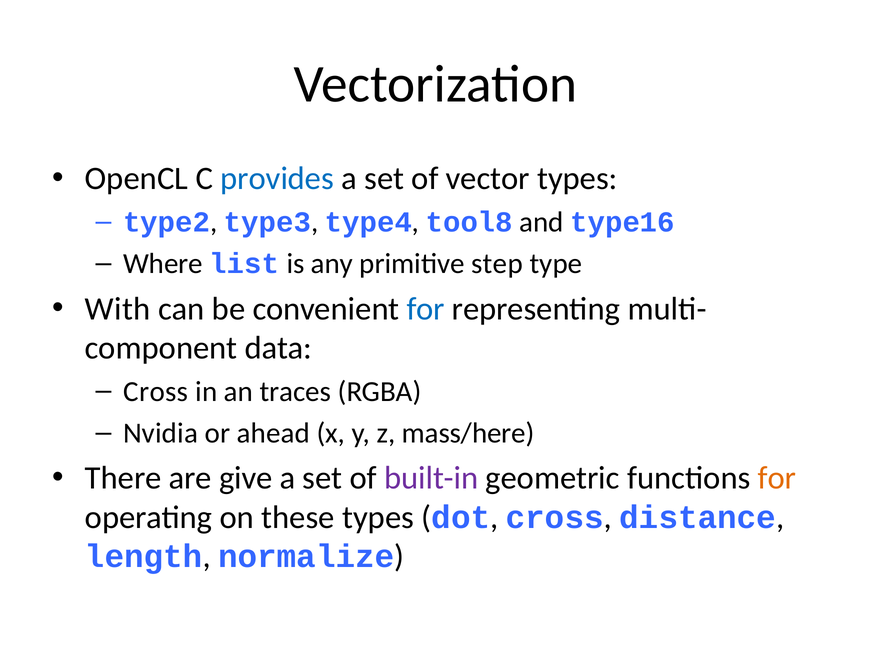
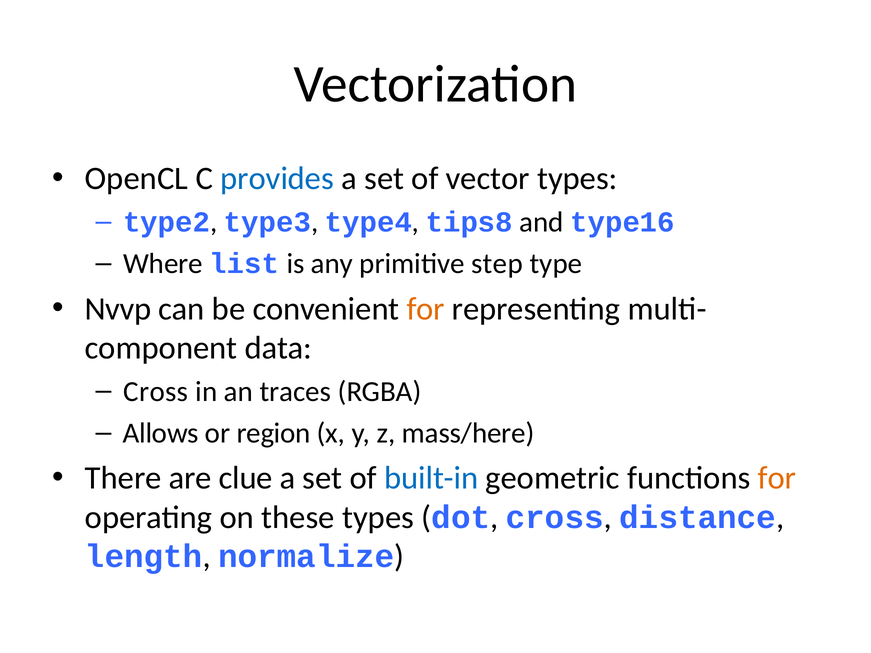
tool8: tool8 -> tips8
With: With -> Nvvp
for at (426, 309) colour: blue -> orange
Nvidia: Nvidia -> Allows
ahead: ahead -> region
give: give -> clue
built-in colour: purple -> blue
